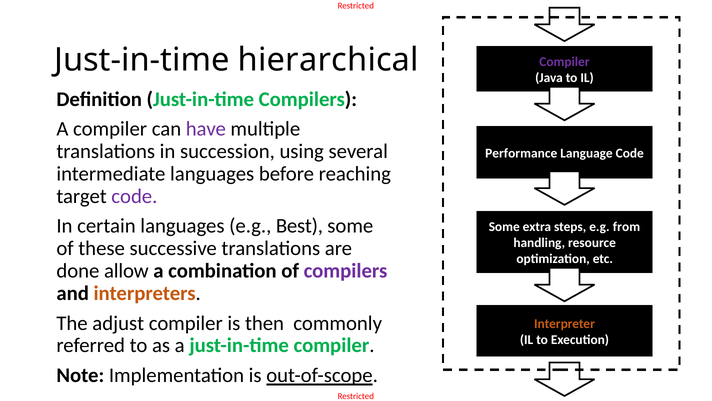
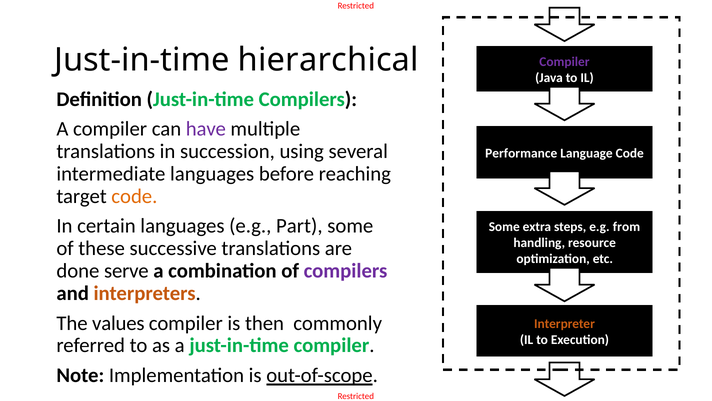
code at (134, 196) colour: purple -> orange
Best: Best -> Part
allow: allow -> serve
adjust: adjust -> values
